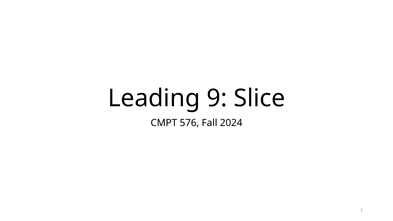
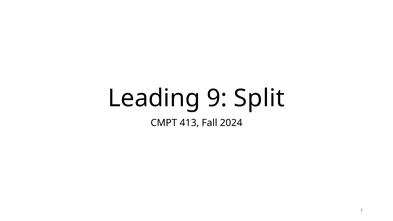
Slice: Slice -> Split
576: 576 -> 413
